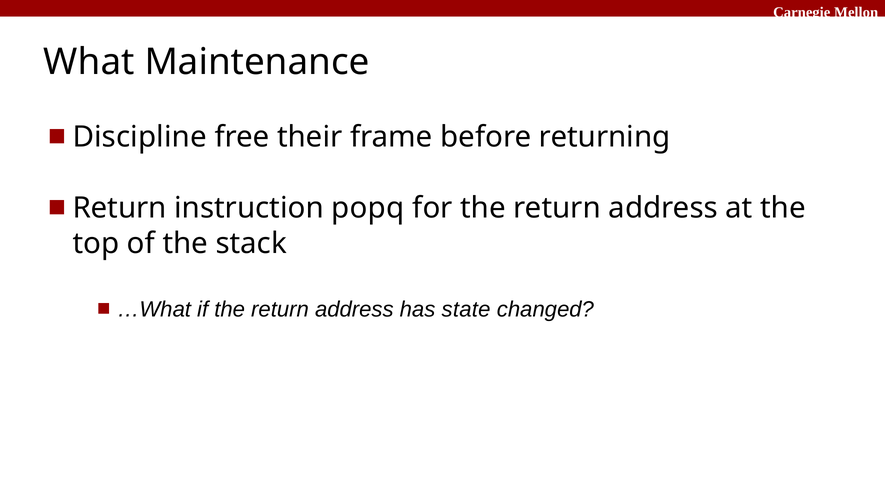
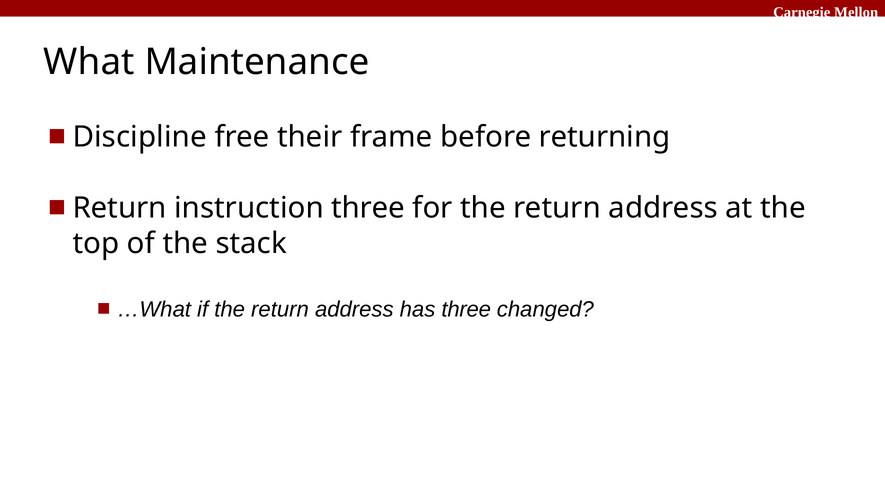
instruction popq: popq -> three
has state: state -> three
